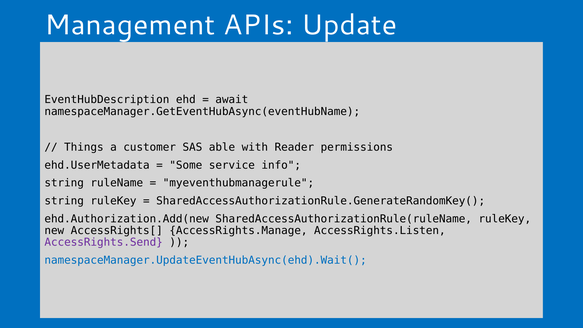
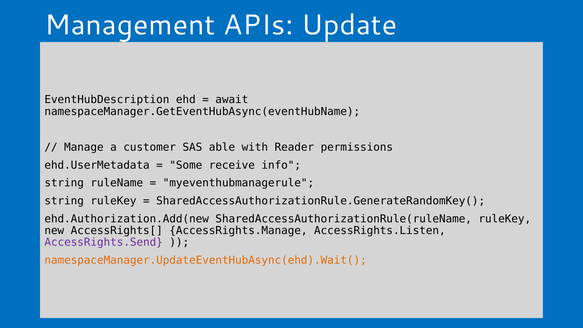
Things: Things -> Manage
service: service -> receive
namespaceManager.UpdateEventHubAsync(ehd).Wait( colour: blue -> orange
